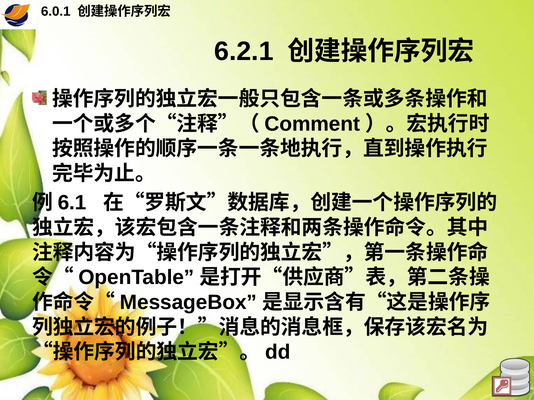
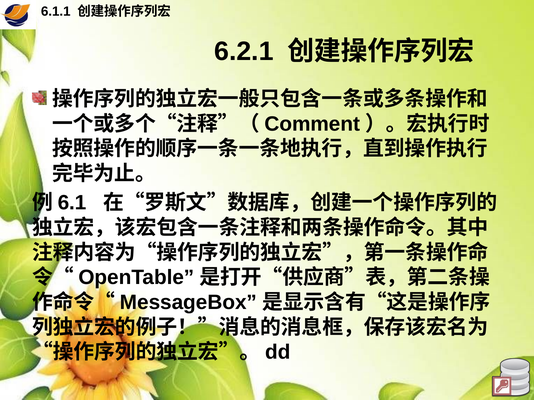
6.0.1: 6.0.1 -> 6.1.1
